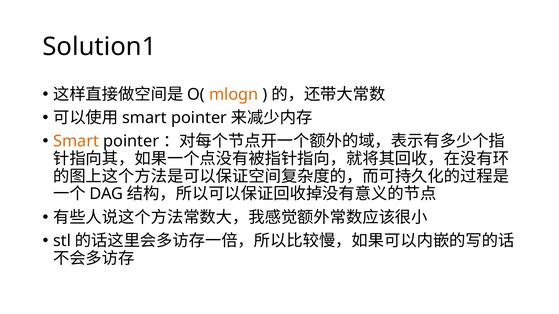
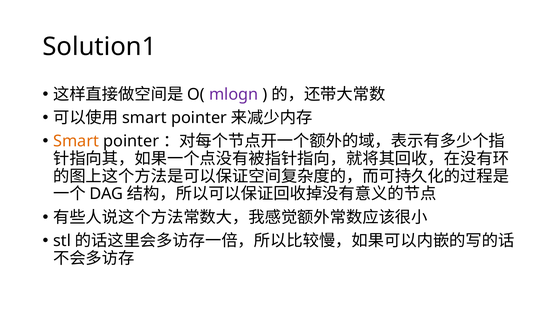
mlogn colour: orange -> purple
